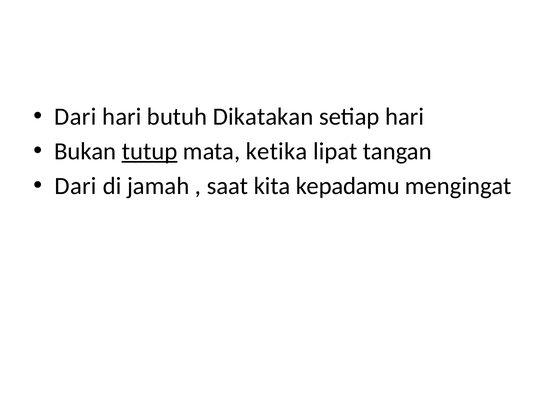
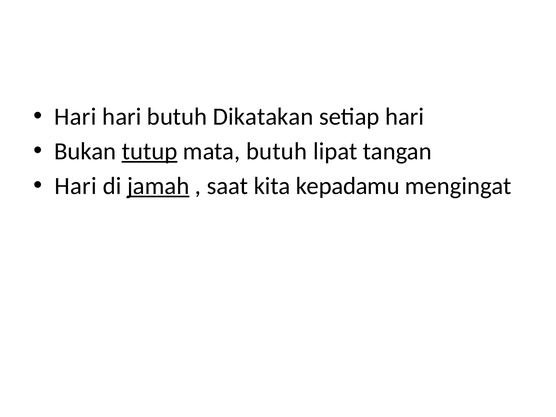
Dari at (75, 117): Dari -> Hari
mata ketika: ketika -> butuh
Dari at (76, 186): Dari -> Hari
jamah underline: none -> present
